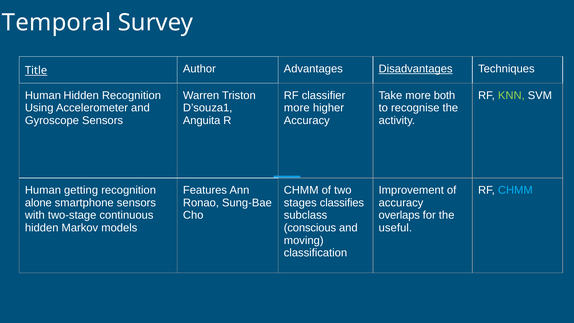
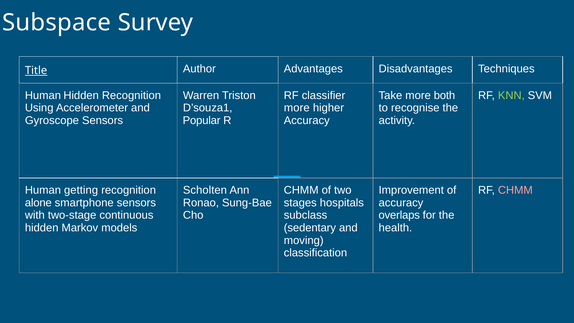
Temporal: Temporal -> Subspace
Disadvantages underline: present -> none
Anguita: Anguita -> Popular
Features: Features -> Scholten
CHMM at (515, 190) colour: light blue -> pink
classifies: classifies -> hospitals
conscious: conscious -> sedentary
useful: useful -> health
